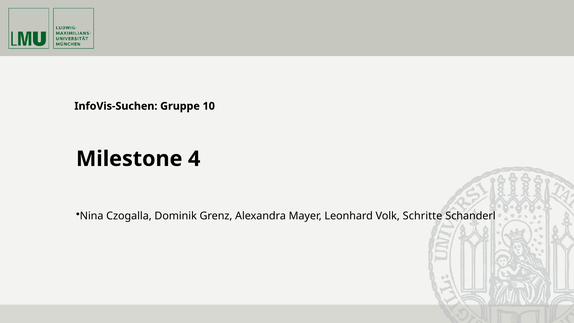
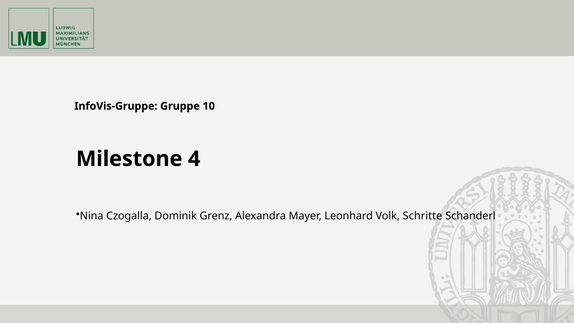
InfoVis-Suchen: InfoVis-Suchen -> InfoVis-Gruppe
